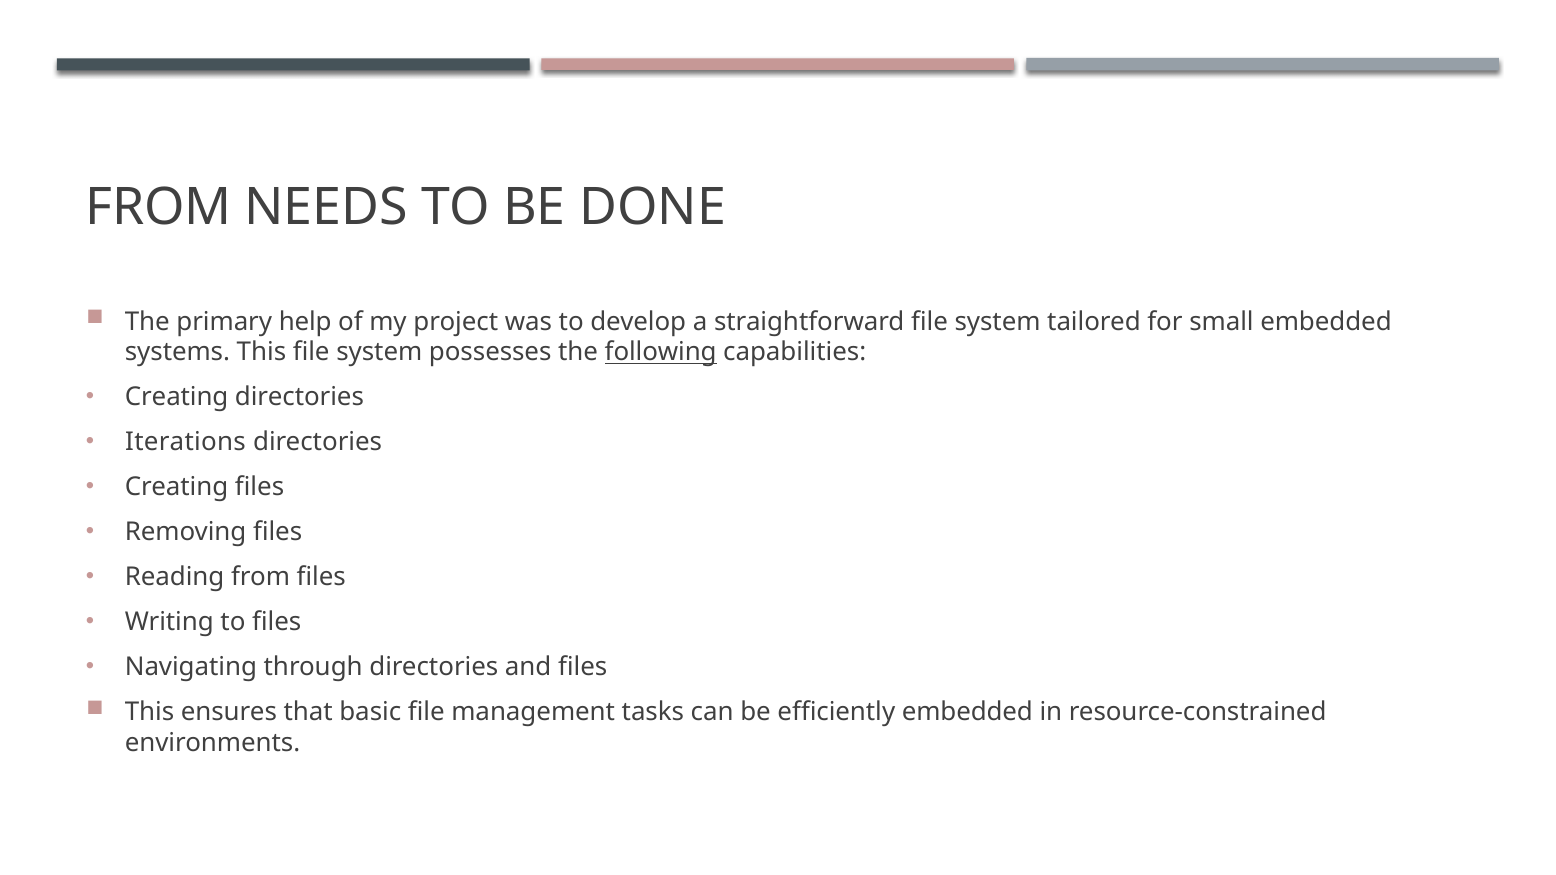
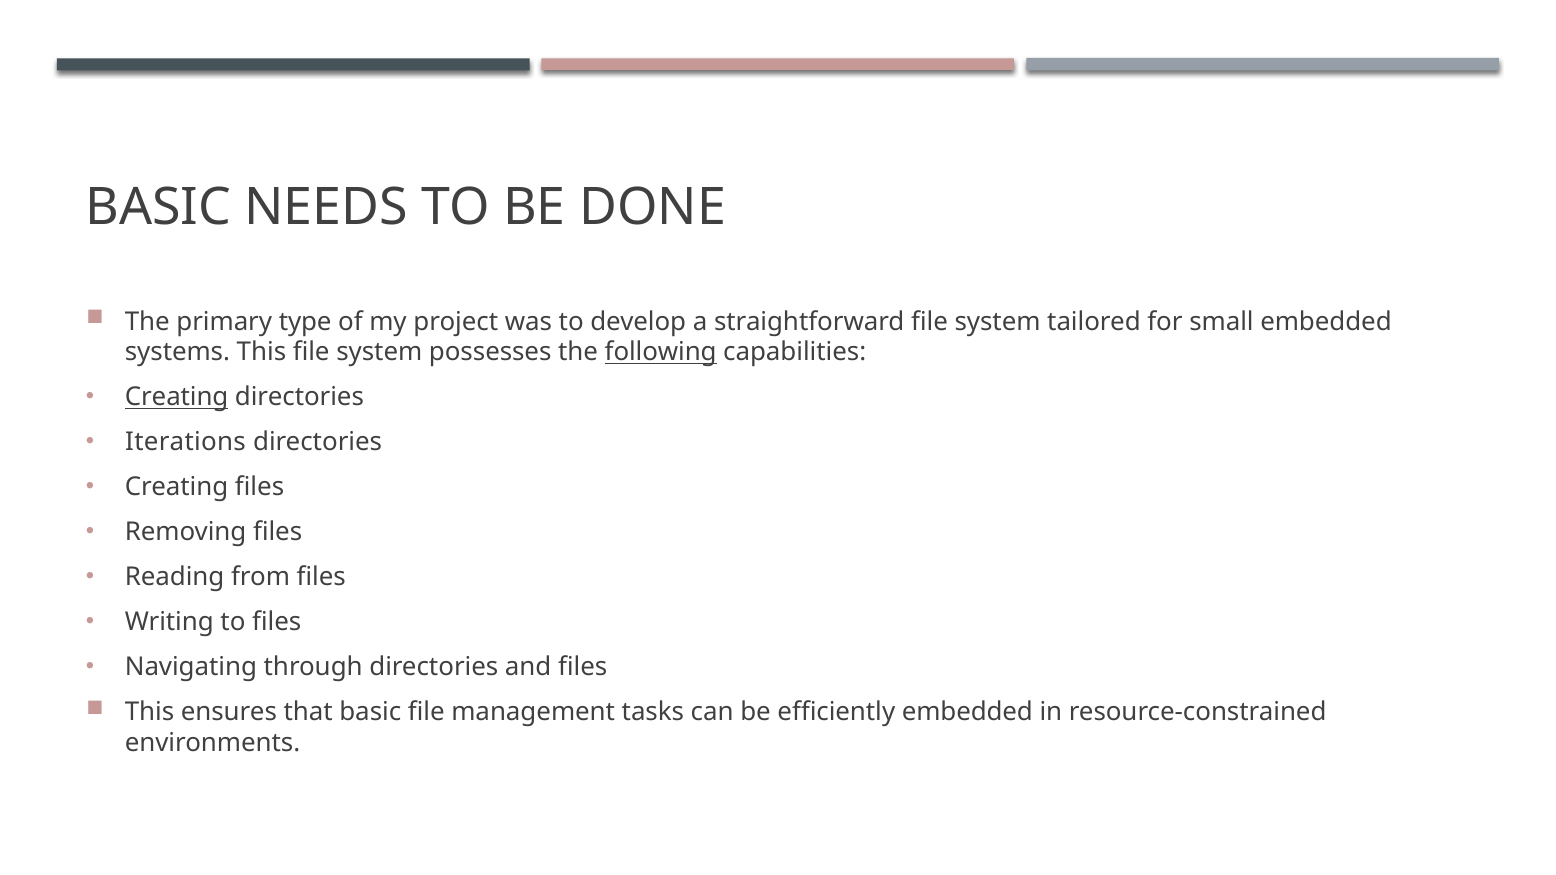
FROM at (159, 208): FROM -> BASIC
help: help -> type
Creating at (177, 397) underline: none -> present
